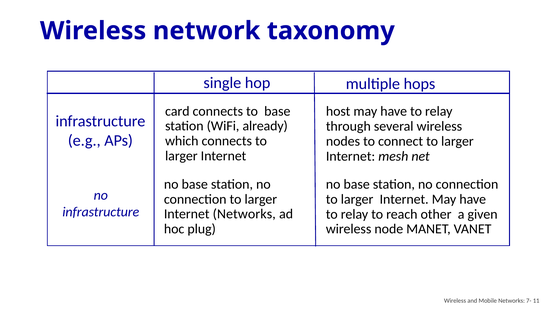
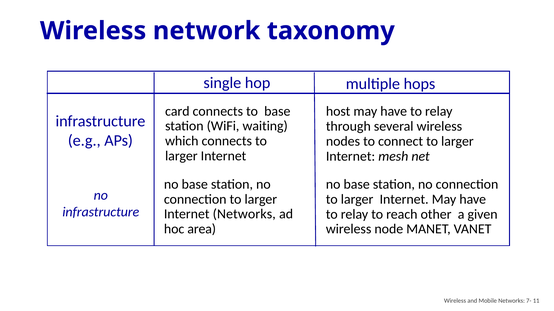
already: already -> waiting
plug: plug -> area
